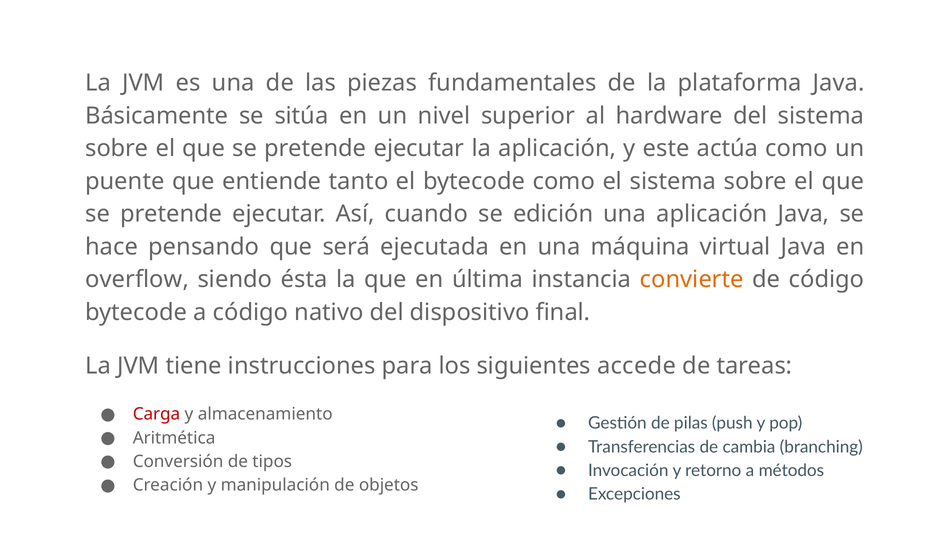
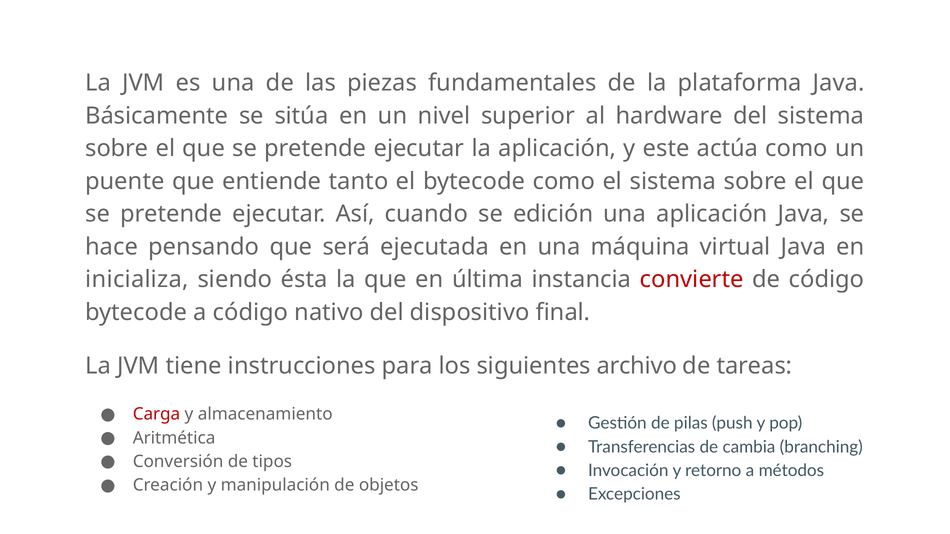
overflow: overflow -> inicializa
convierte colour: orange -> red
accede: accede -> archivo
